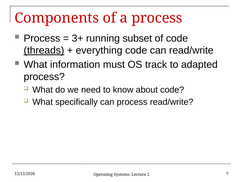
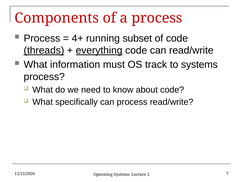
3+: 3+ -> 4+
everything underline: none -> present
to adapted: adapted -> systems
